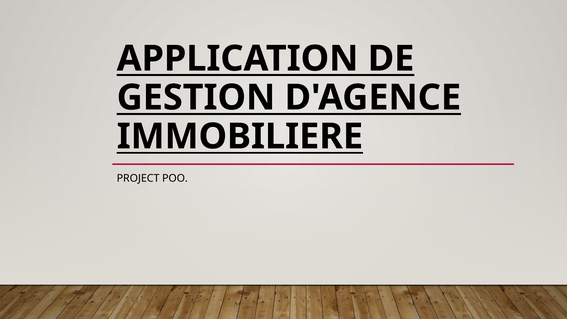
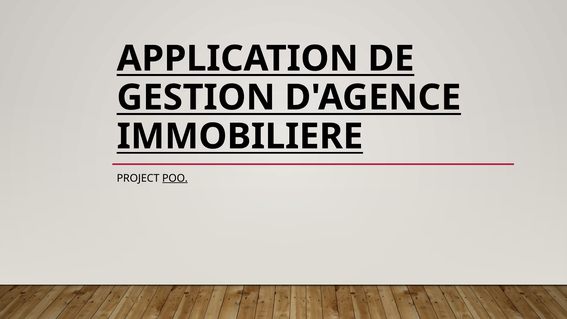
POO underline: none -> present
